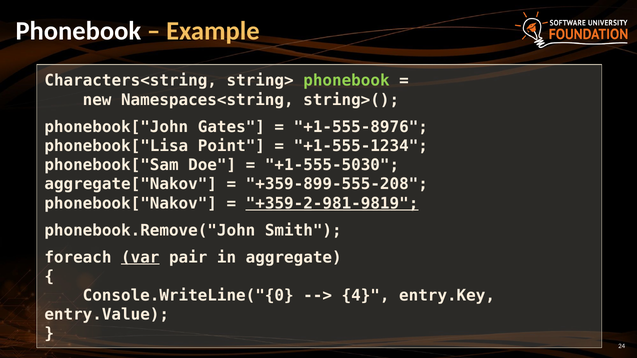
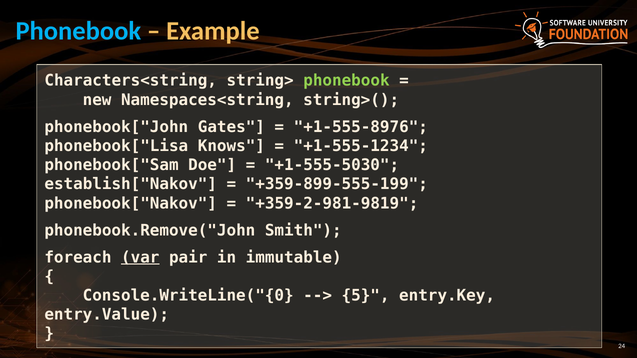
Phonebook at (78, 31) colour: white -> light blue
Point: Point -> Knows
aggregate["Nakov: aggregate["Nakov -> establish["Nakov
+359-899-555-208: +359-899-555-208 -> +359-899-555-199
+359-2-981-9819 underline: present -> none
aggregate: aggregate -> immutable
4: 4 -> 5
